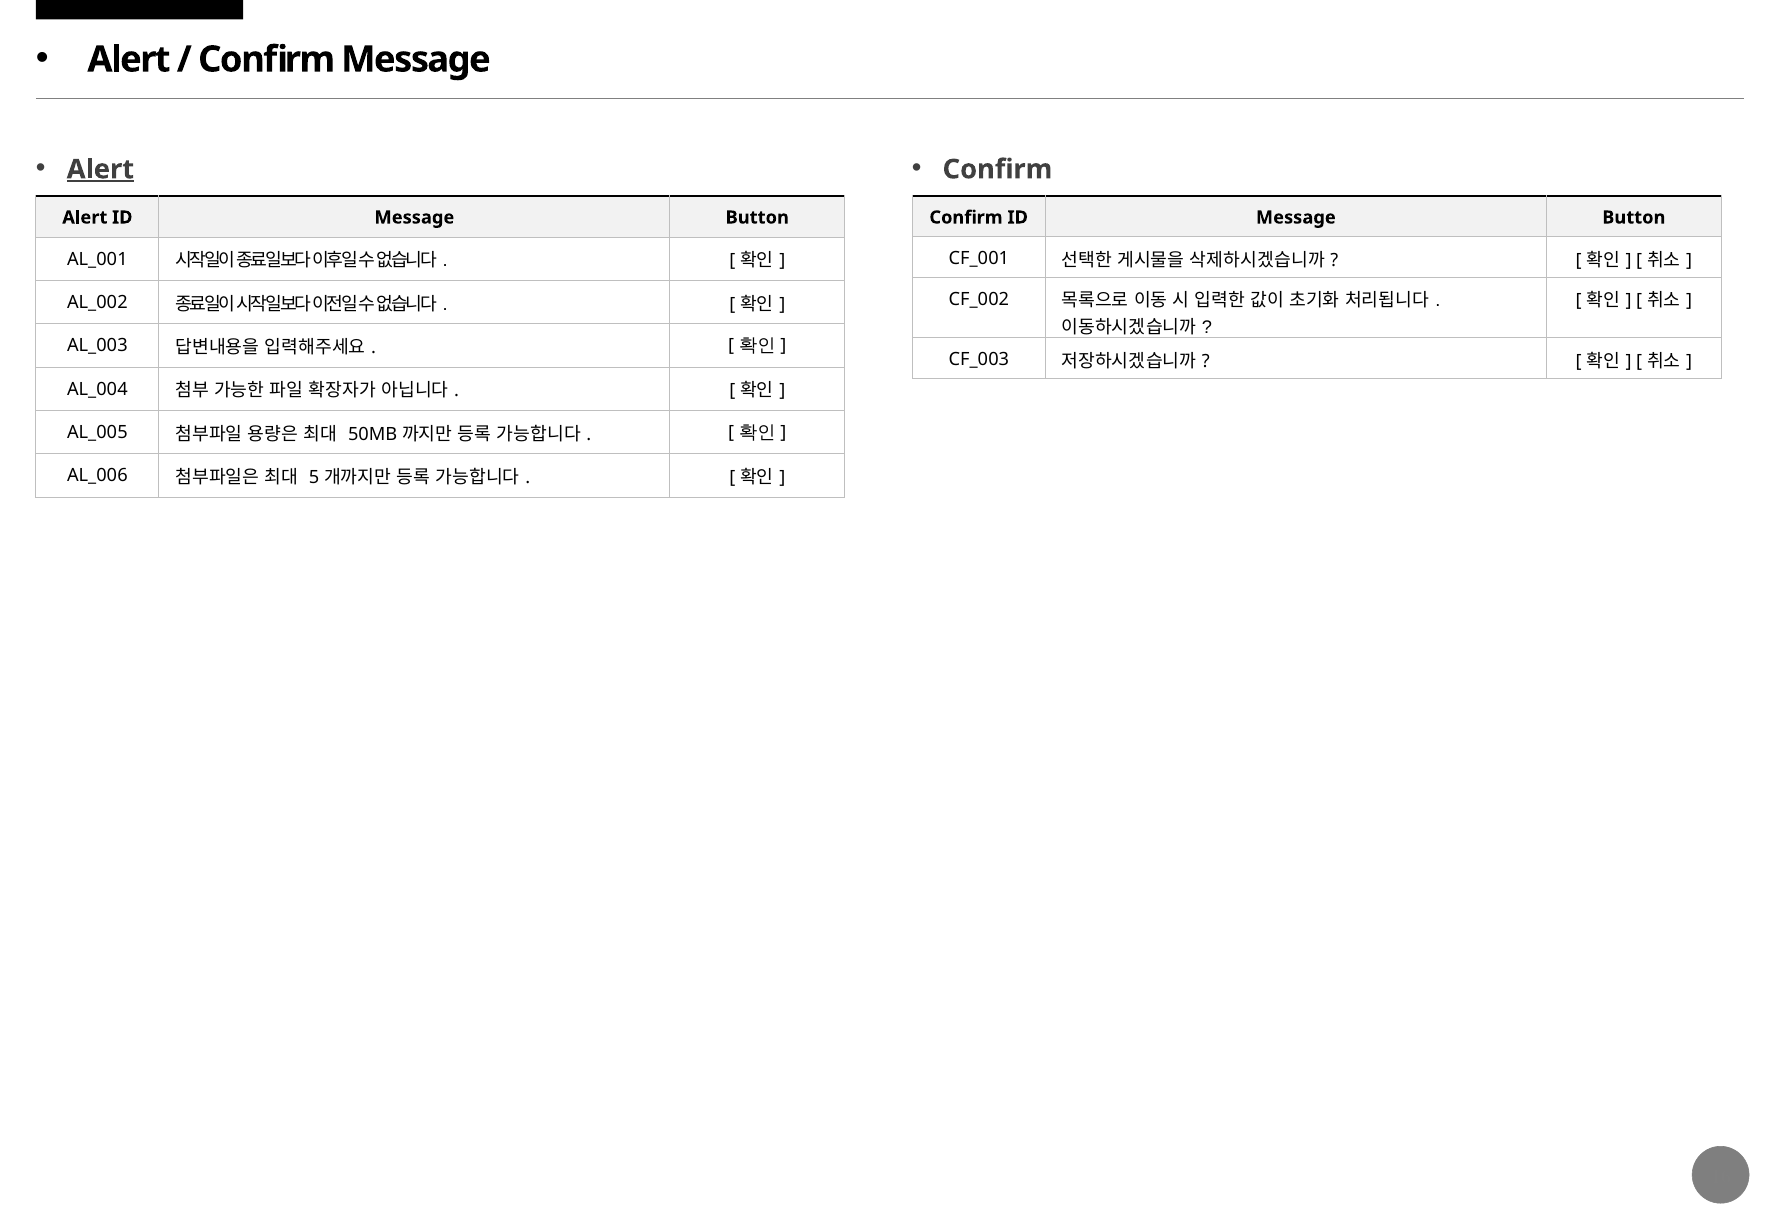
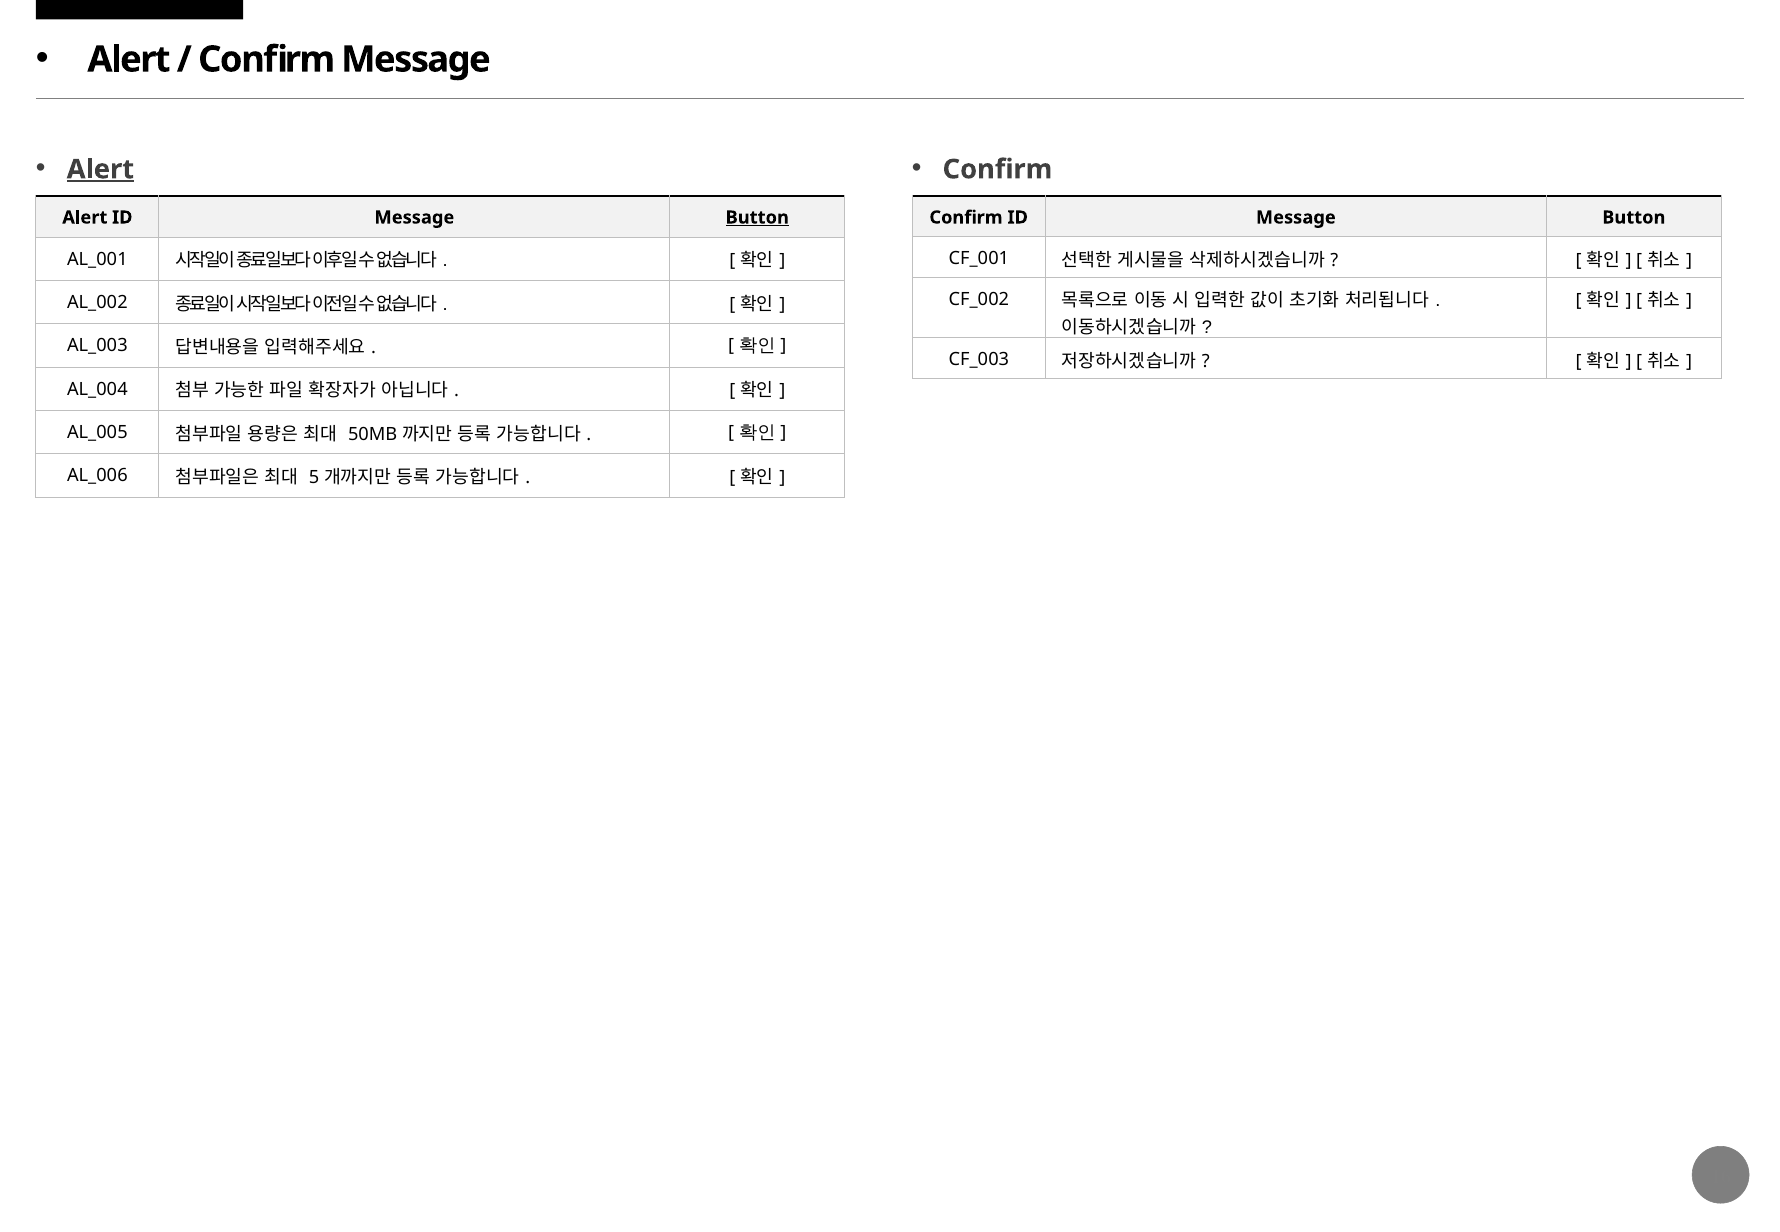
Button at (757, 218) underline: none -> present
